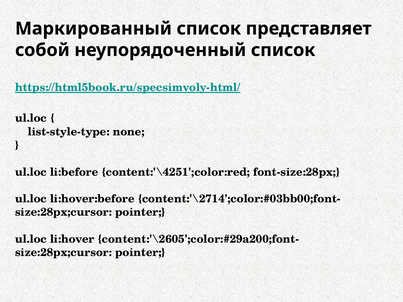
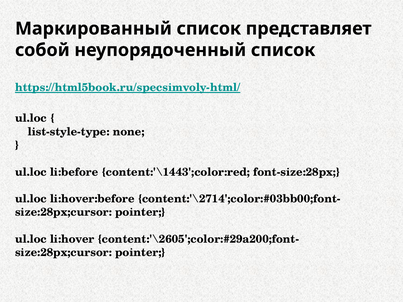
content:'\4251';color:red: content:'\4251';color:red -> content:'\1443';color:red
